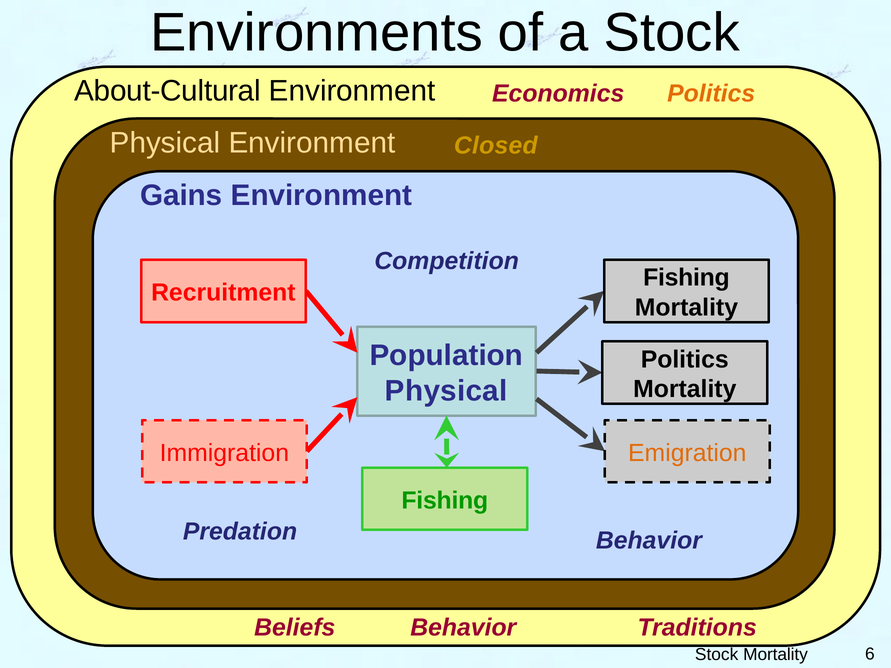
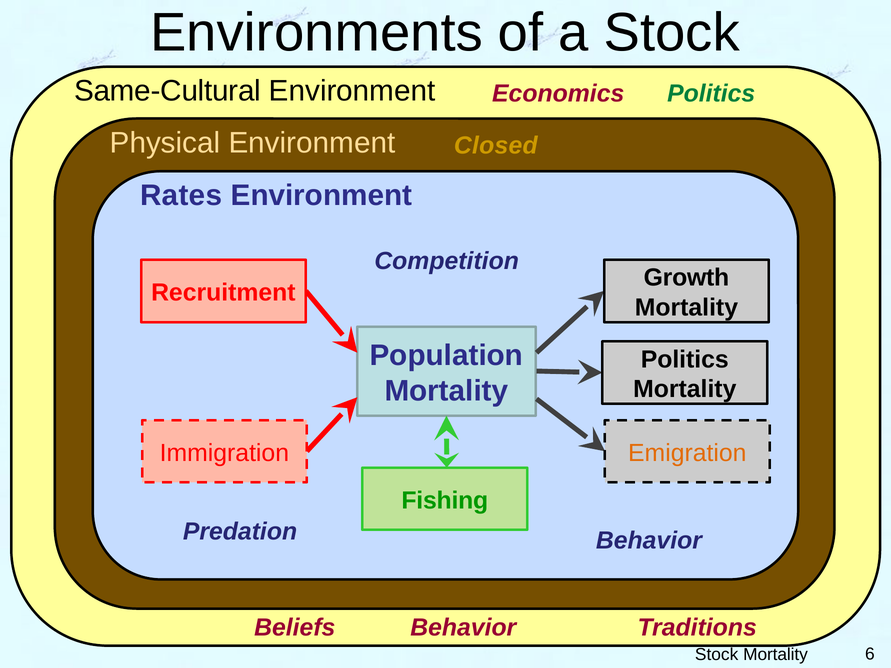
About-Cultural: About-Cultural -> Same-Cultural
Politics at (711, 93) colour: orange -> green
Gains: Gains -> Rates
Fishing at (686, 278): Fishing -> Growth
Physical at (446, 391): Physical -> Mortality
